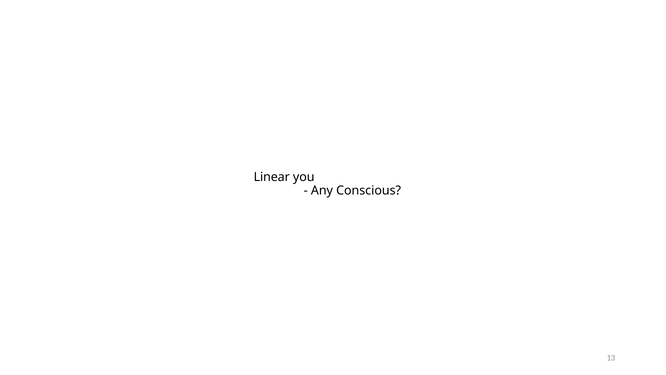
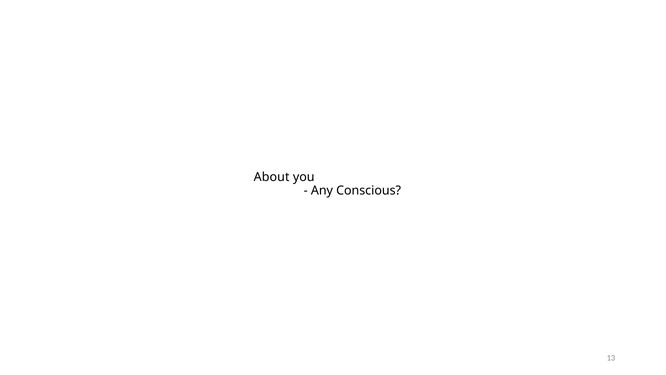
Linear: Linear -> About
